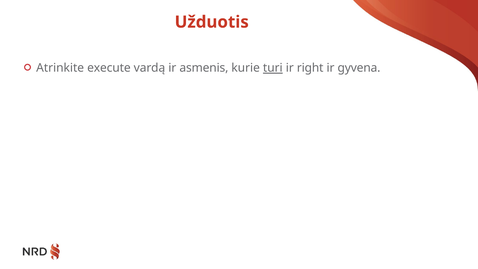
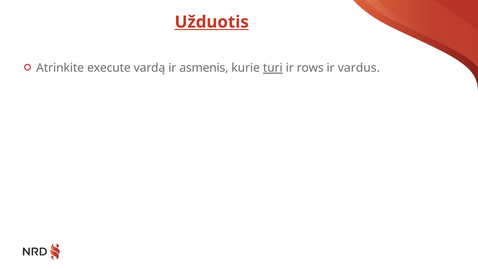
Užduotis underline: none -> present
right: right -> rows
gyvena: gyvena -> vardus
